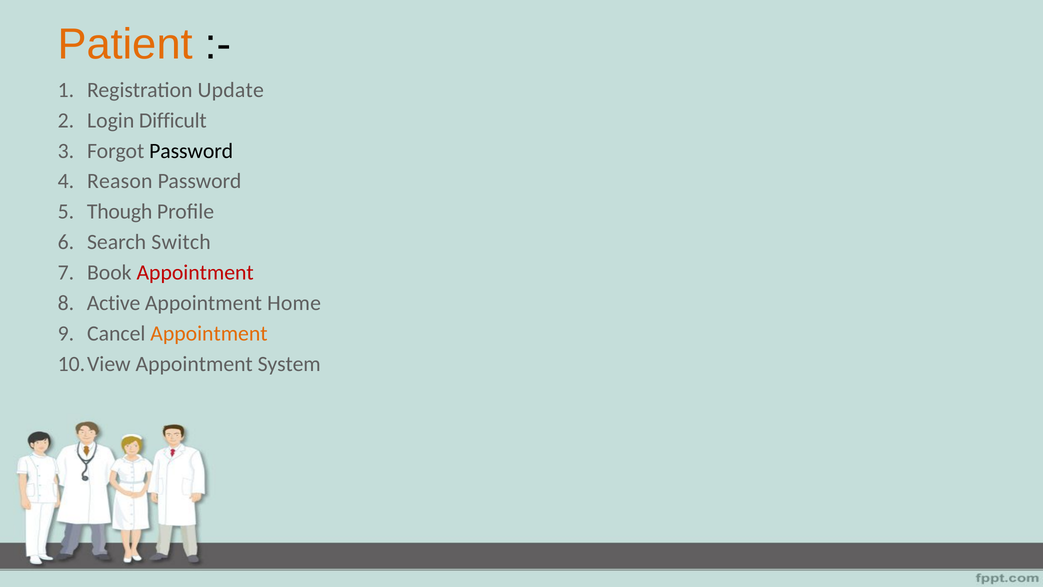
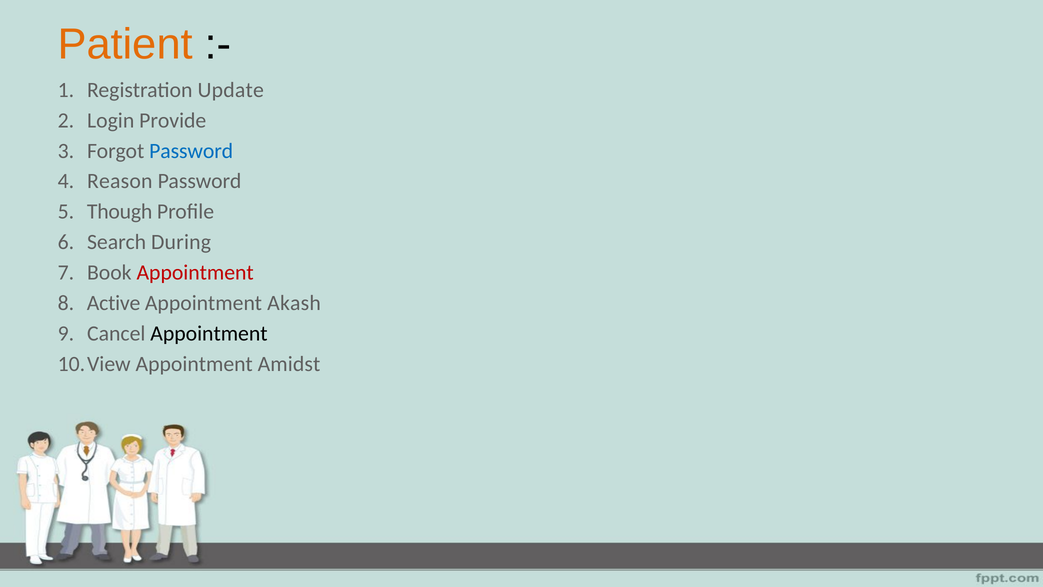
Difficult: Difficult -> Provide
Password at (191, 151) colour: black -> blue
Switch: Switch -> During
Home: Home -> Akash
Appointment at (209, 333) colour: orange -> black
System: System -> Amidst
